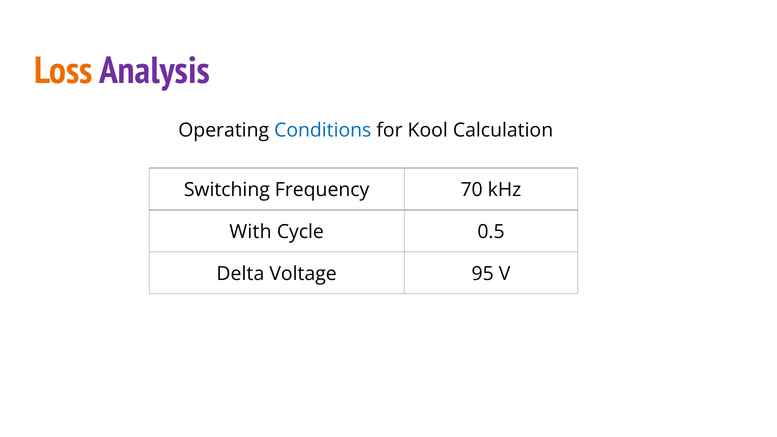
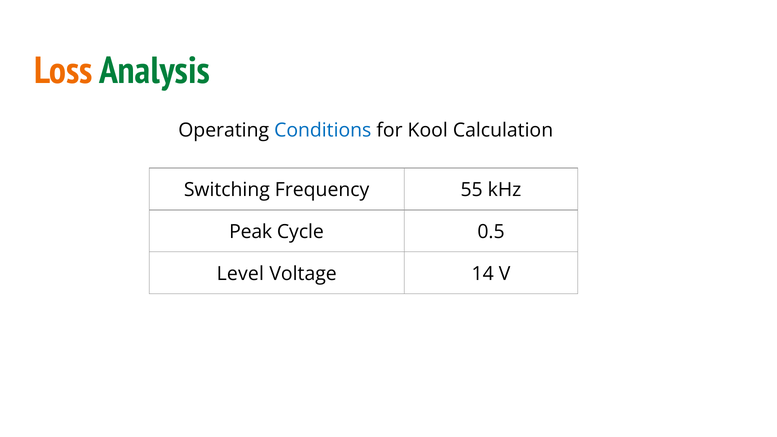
Analysis colour: purple -> green
70: 70 -> 55
With: With -> Peak
Delta: Delta -> Level
95: 95 -> 14
